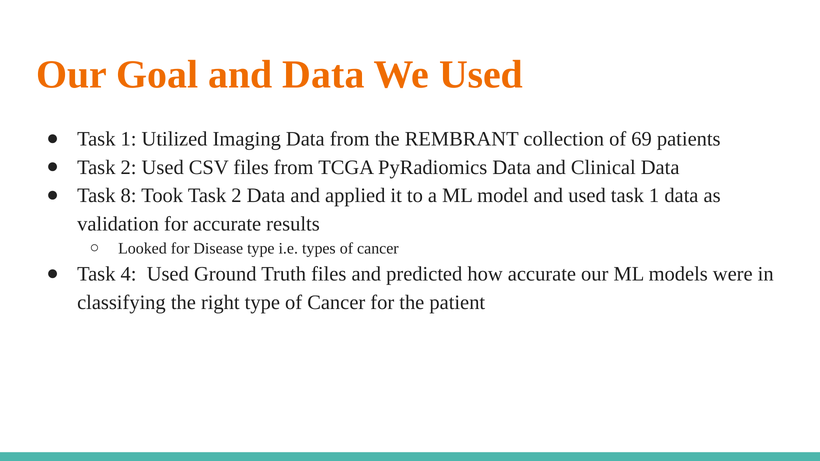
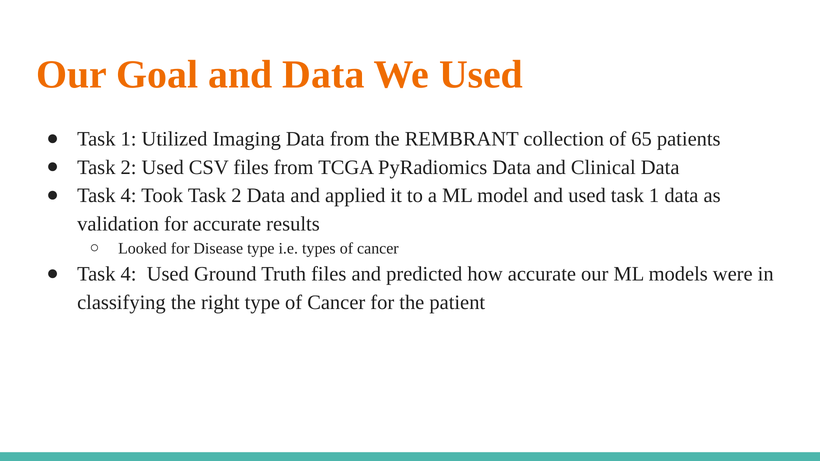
69: 69 -> 65
8 at (129, 196): 8 -> 4
